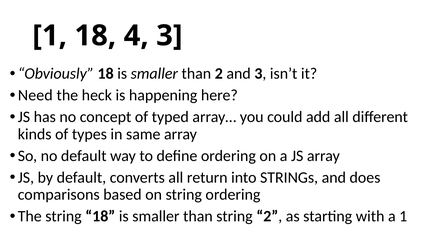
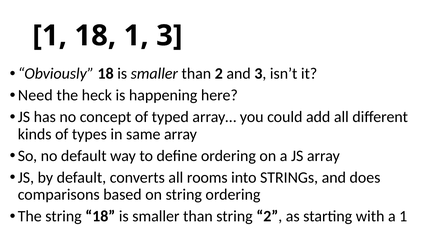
18 4: 4 -> 1
return: return -> rooms
